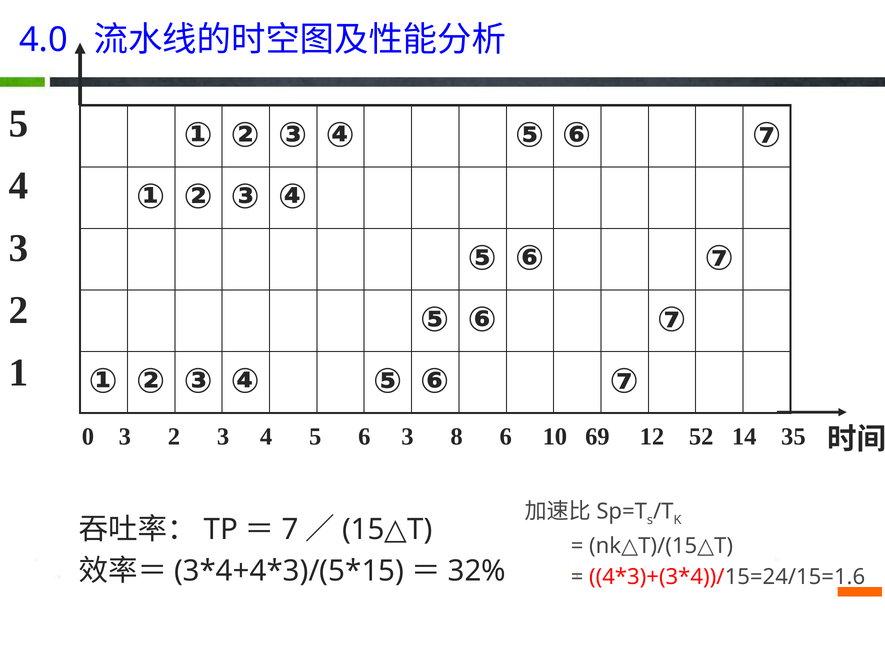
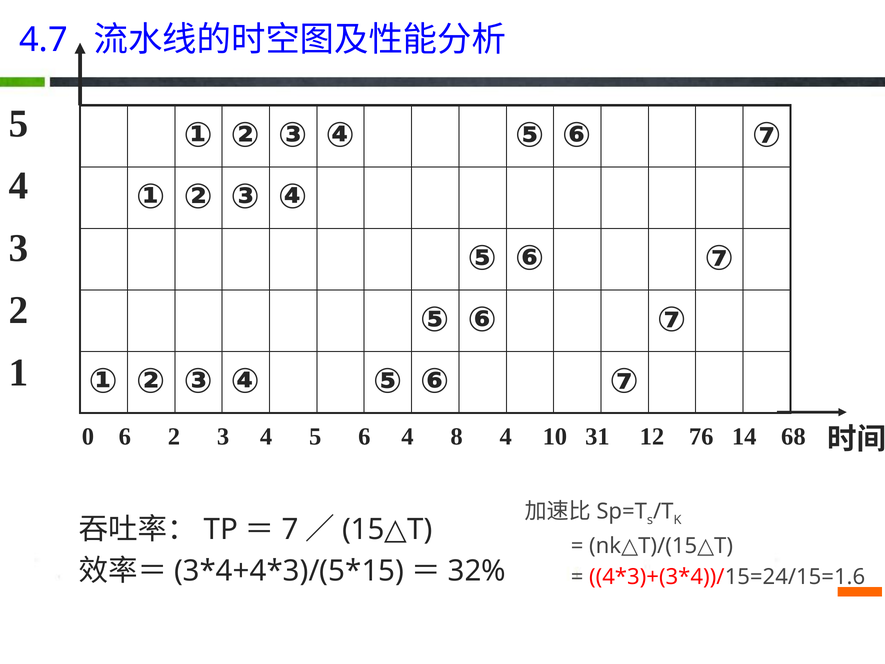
4.0: 4.0 -> 4.7
0 3: 3 -> 6
6 3: 3 -> 4
8 6: 6 -> 4
69: 69 -> 31
12 52: 52 -> 76
35: 35 -> 68
